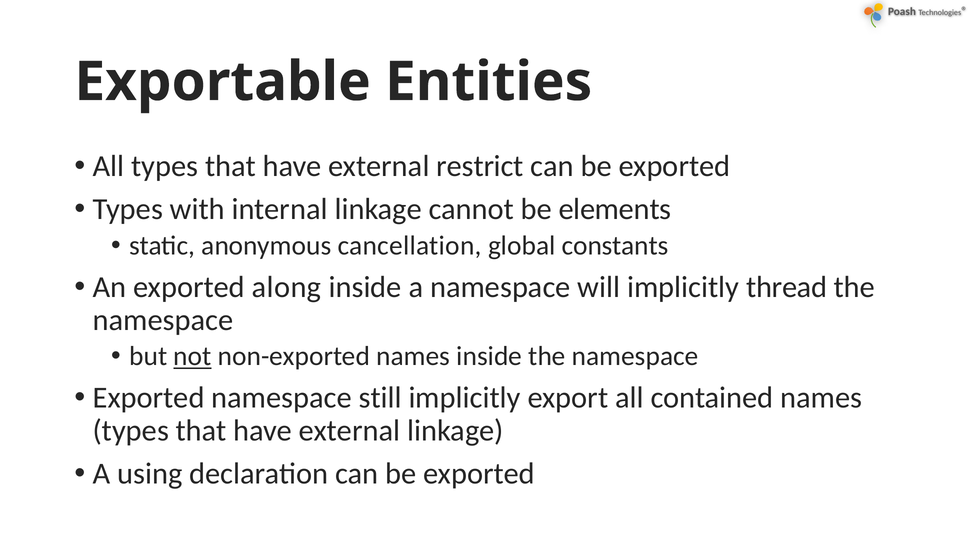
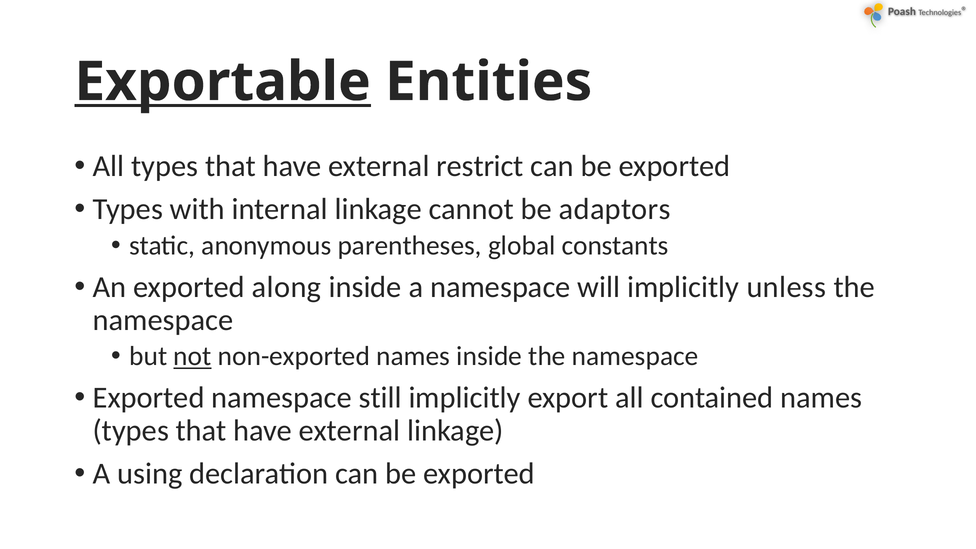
Exportable underline: none -> present
elements: elements -> adaptors
cancellation: cancellation -> parentheses
thread: thread -> unless
